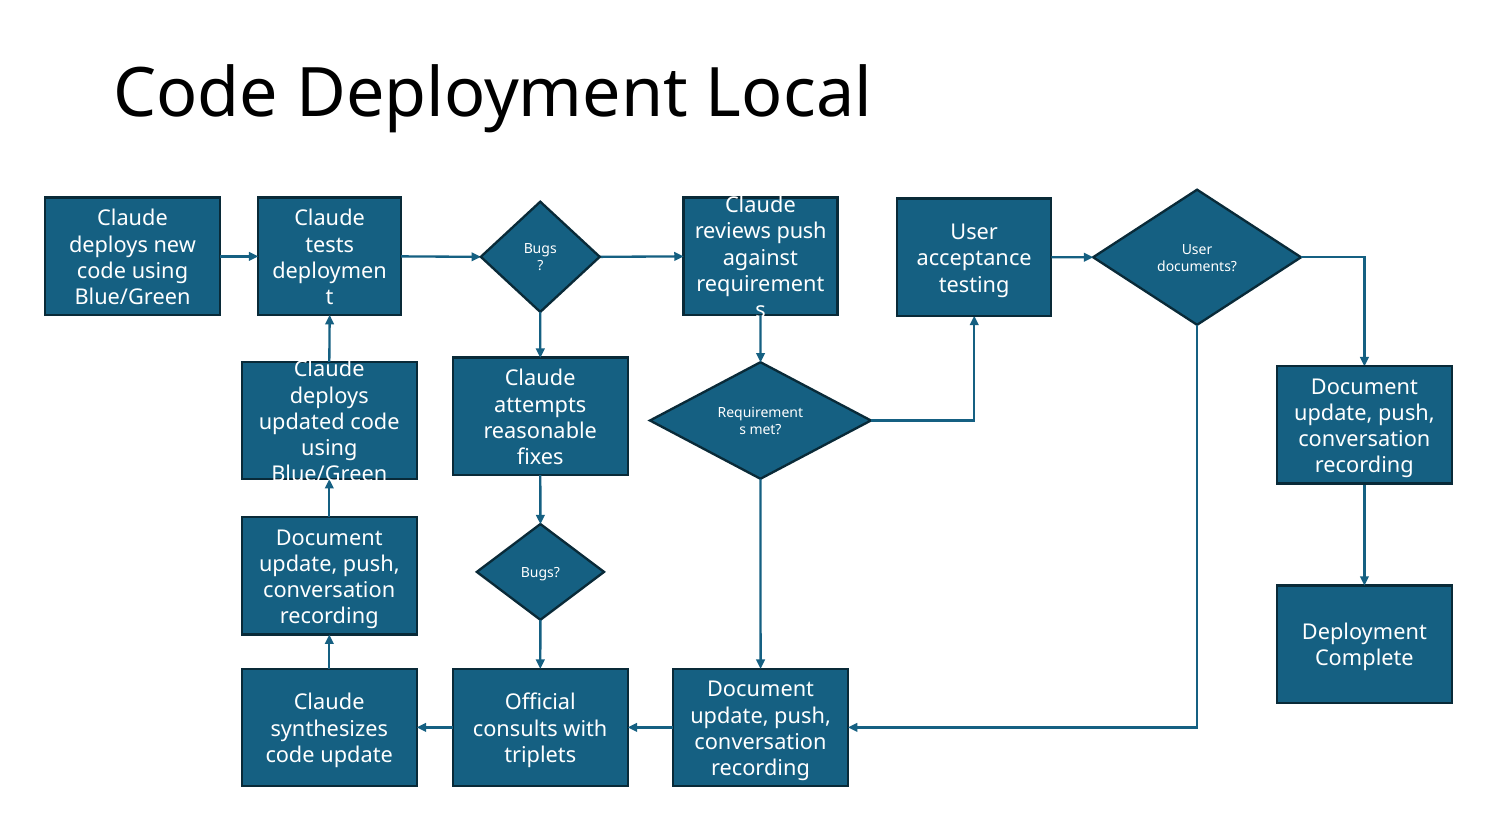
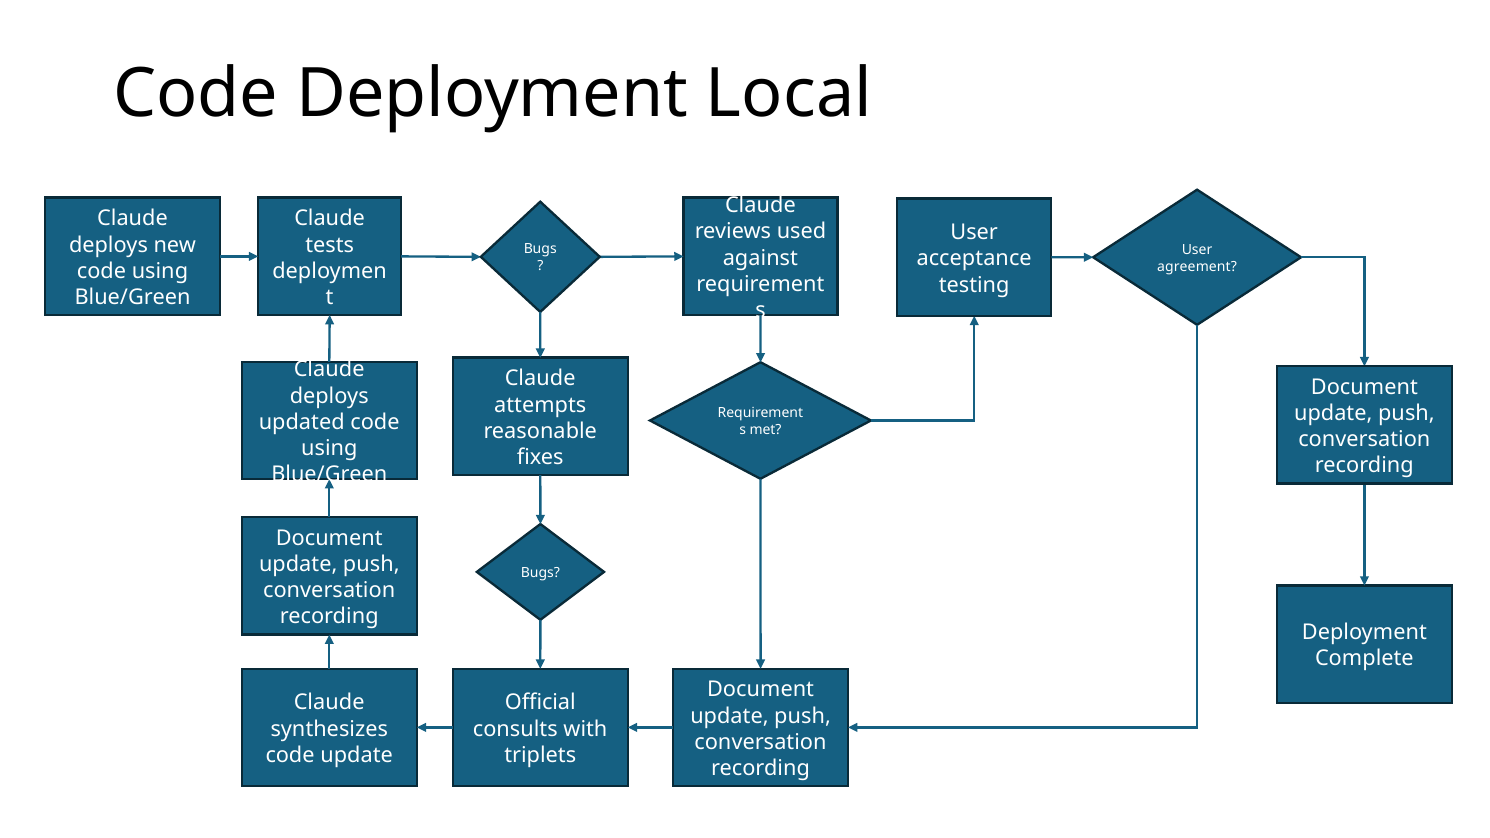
reviews push: push -> used
documents: documents -> agreement
